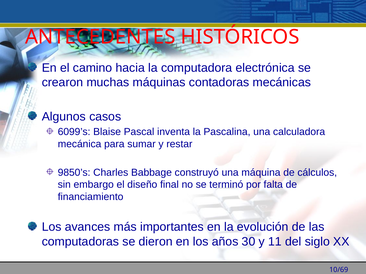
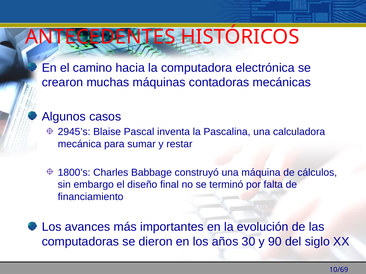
6099’s: 6099’s -> 2945’s
9850’s: 9850’s -> 1800’s
11: 11 -> 90
